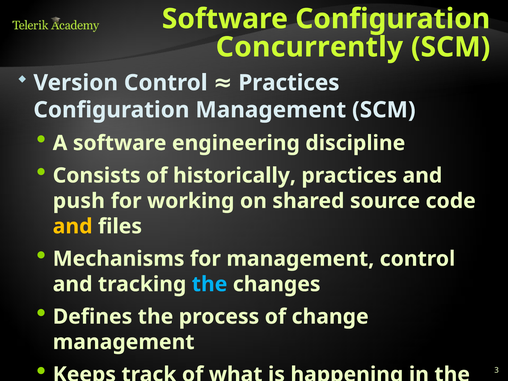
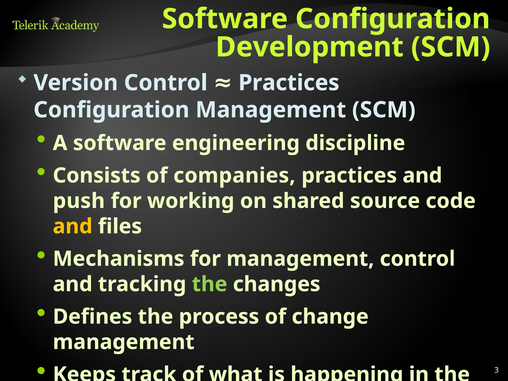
Concurrently: Concurrently -> Development
historically: historically -> companies
the at (210, 284) colour: light blue -> light green
